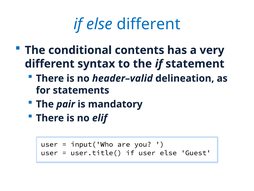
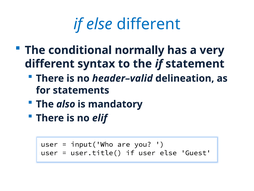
contents: contents -> normally
pair: pair -> also
